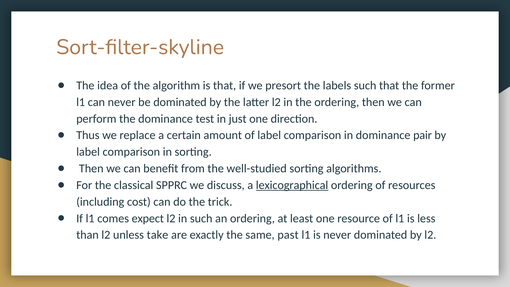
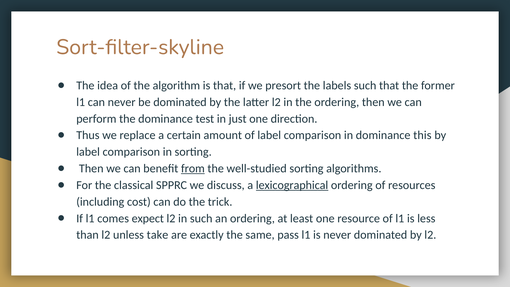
pair: pair -> this
from underline: none -> present
past: past -> pass
